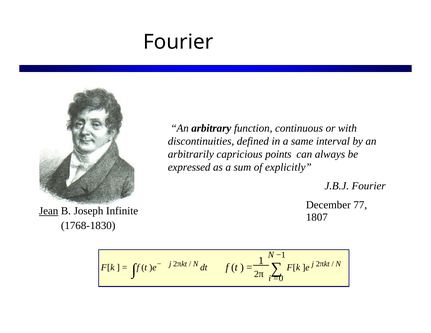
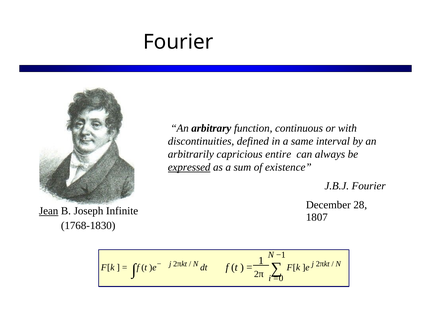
points: points -> entire
expressed underline: none -> present
explicitly: explicitly -> existence
77: 77 -> 28
